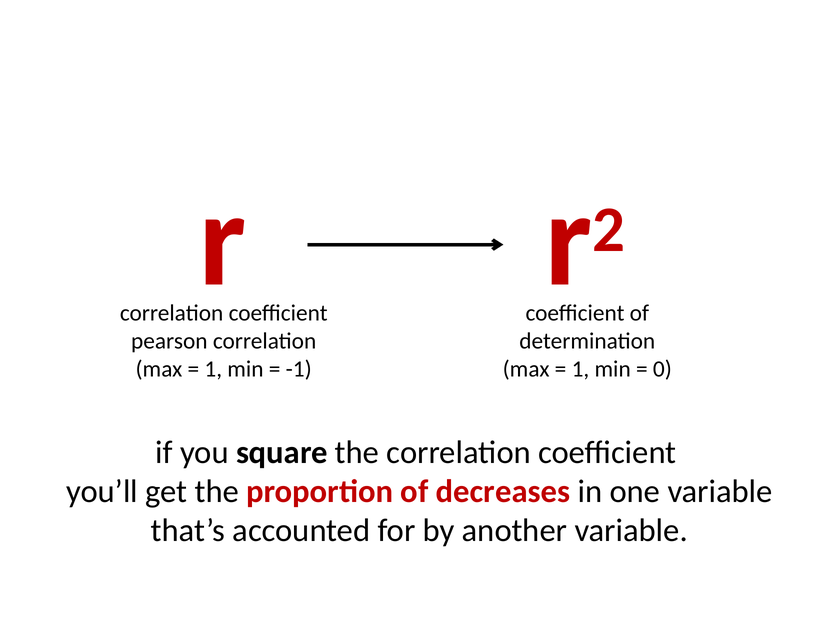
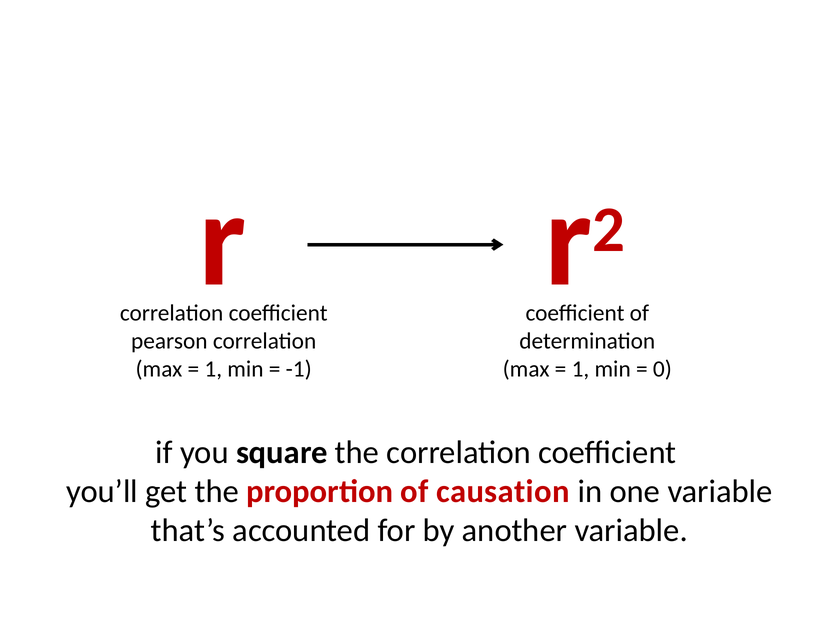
decreases: decreases -> causation
